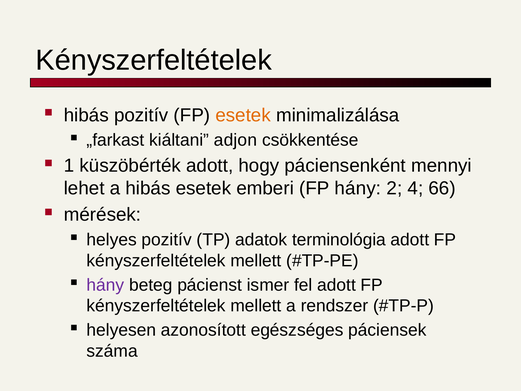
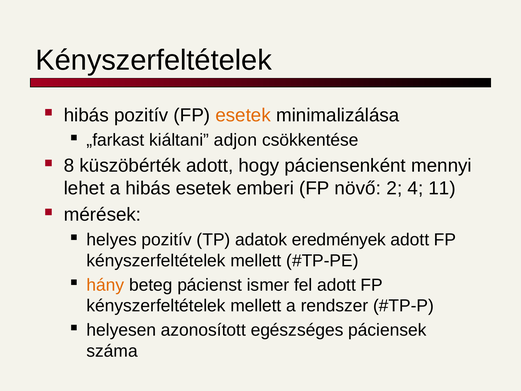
1: 1 -> 8
FP hány: hány -> növő
66: 66 -> 11
terminológia: terminológia -> eredmények
hány at (105, 285) colour: purple -> orange
